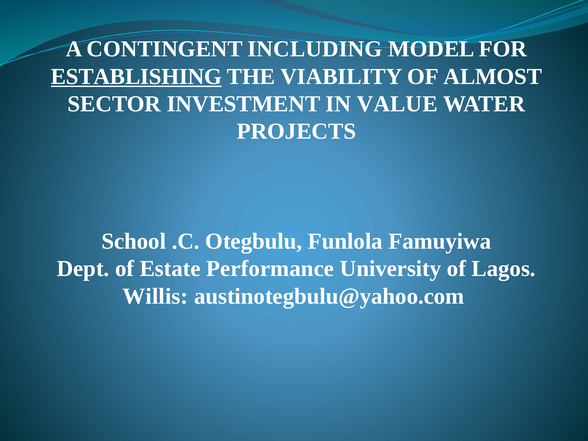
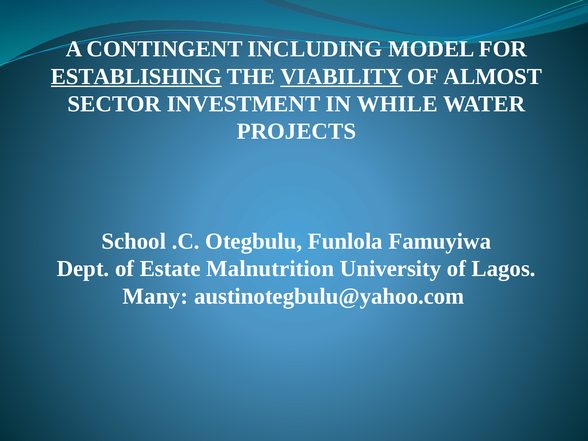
VIABILITY underline: none -> present
VALUE: VALUE -> WHILE
Performance: Performance -> Malnutrition
Willis: Willis -> Many
